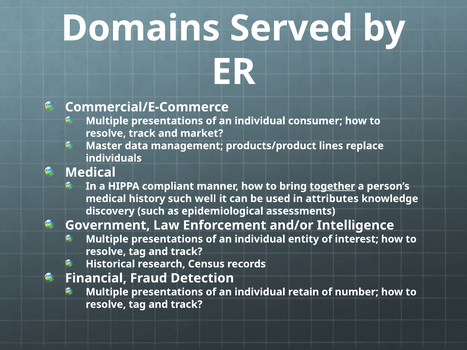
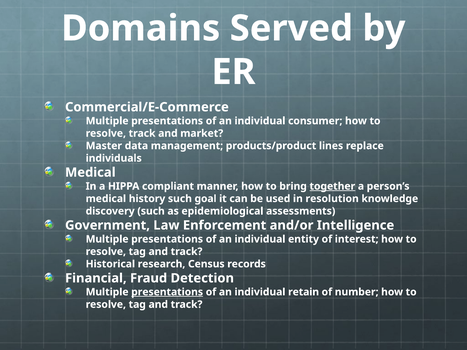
well: well -> goal
attributes: attributes -> resolution
presentations at (167, 292) underline: none -> present
